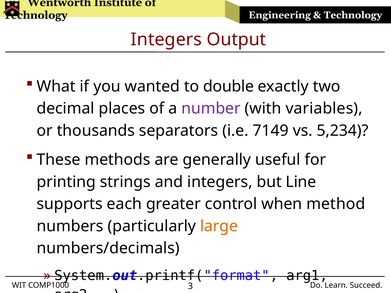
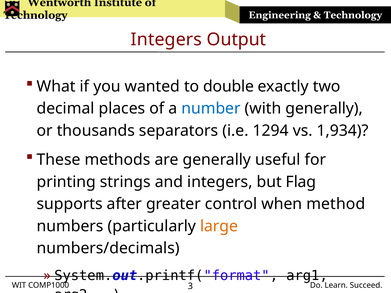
number colour: purple -> blue
with variables: variables -> generally
7149: 7149 -> 1294
5,234: 5,234 -> 1,934
Line: Line -> Flag
each: each -> after
